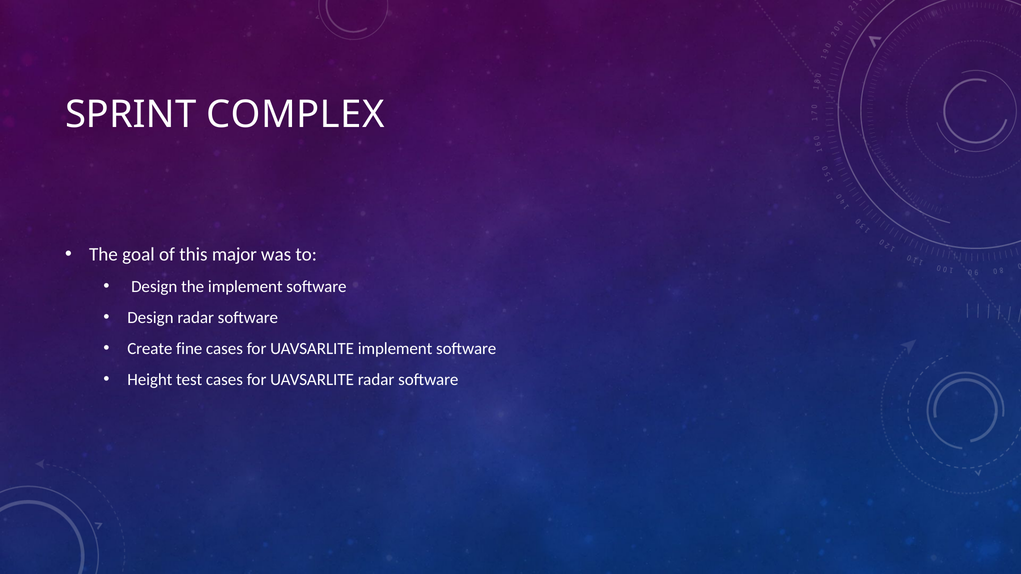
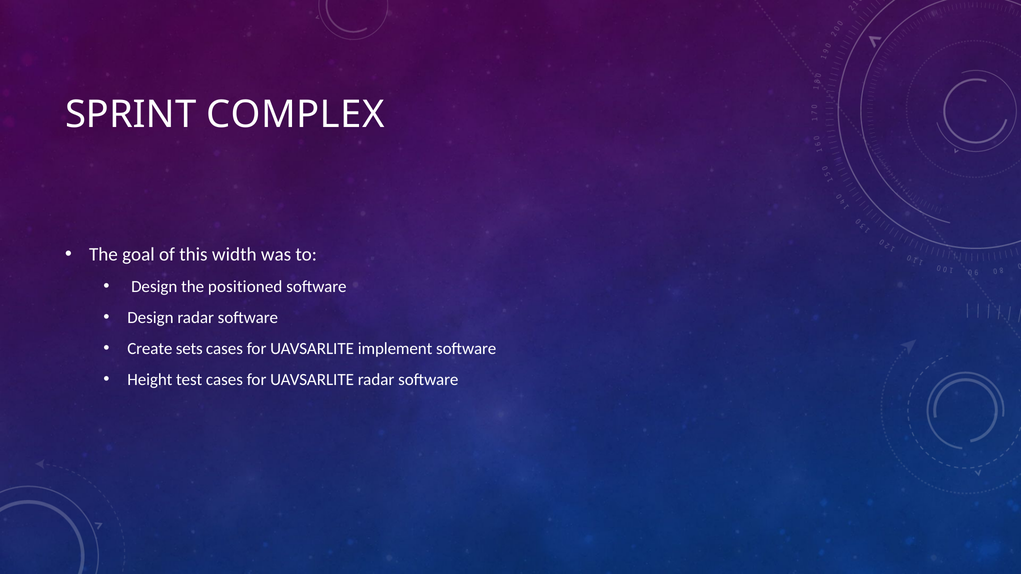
major: major -> width
the implement: implement -> positioned
fine: fine -> sets
